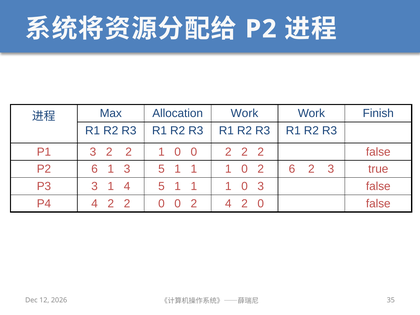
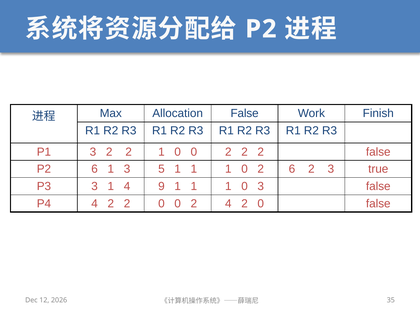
Allocation Work: Work -> False
4 5: 5 -> 9
